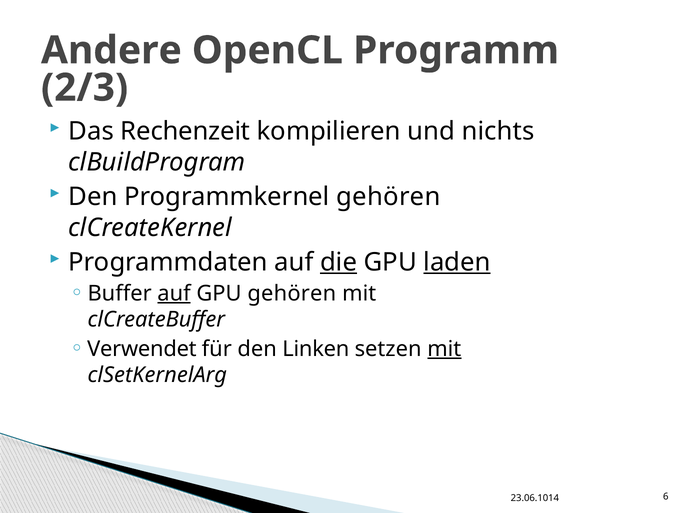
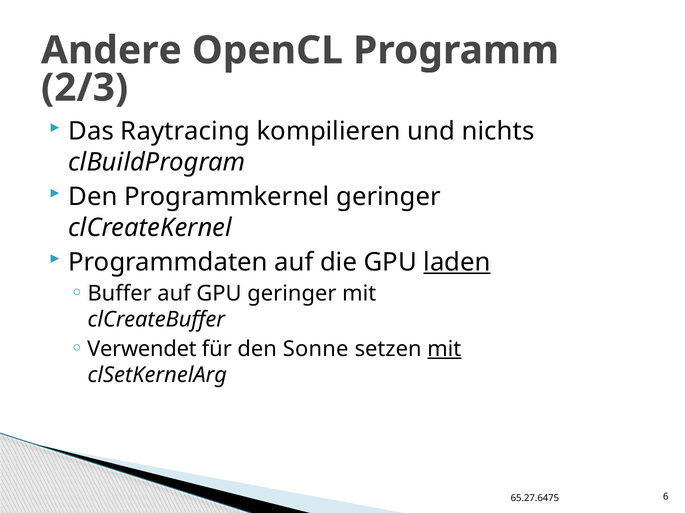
Rechenzeit: Rechenzeit -> Raytracing
Programmkernel gehören: gehören -> geringer
die underline: present -> none
auf at (174, 294) underline: present -> none
GPU gehören: gehören -> geringer
Linken: Linken -> Sonne
23.06.1014: 23.06.1014 -> 65.27.6475
